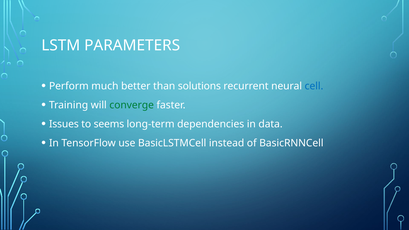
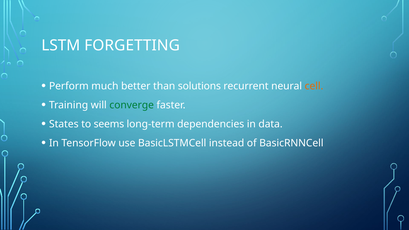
PARAMETERS: PARAMETERS -> FORGETTING
cell colour: blue -> orange
Issues: Issues -> States
